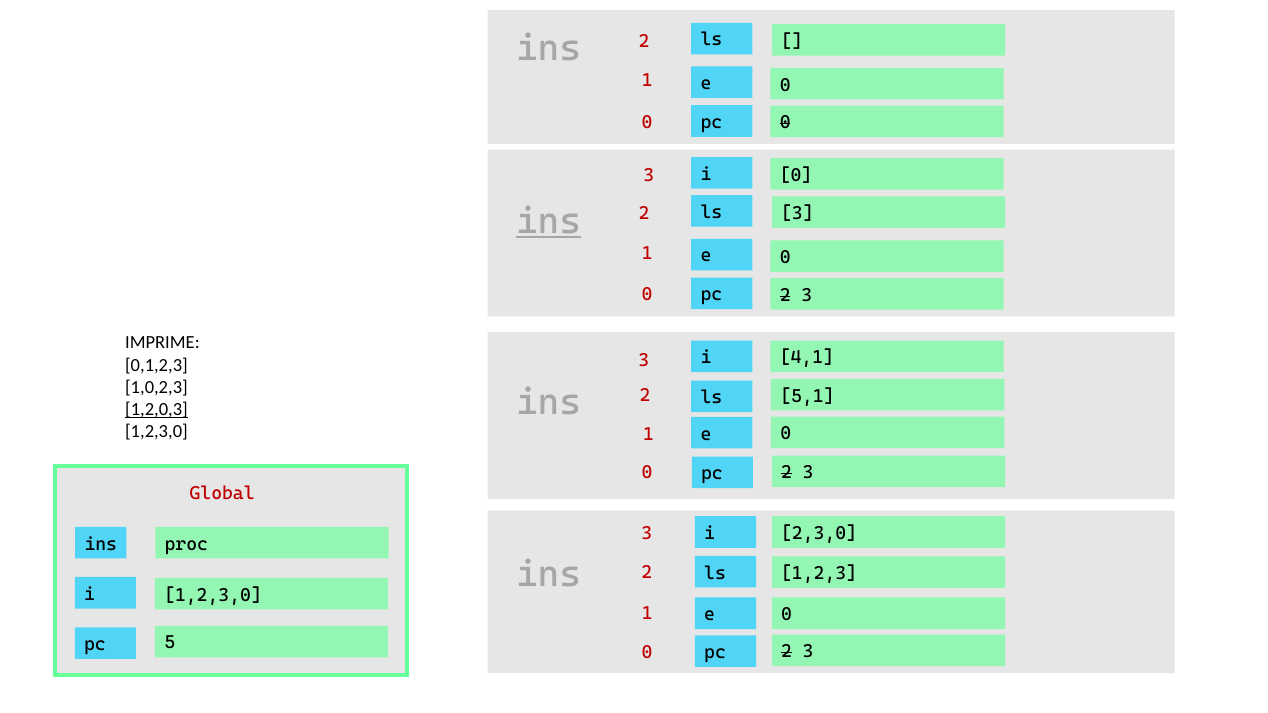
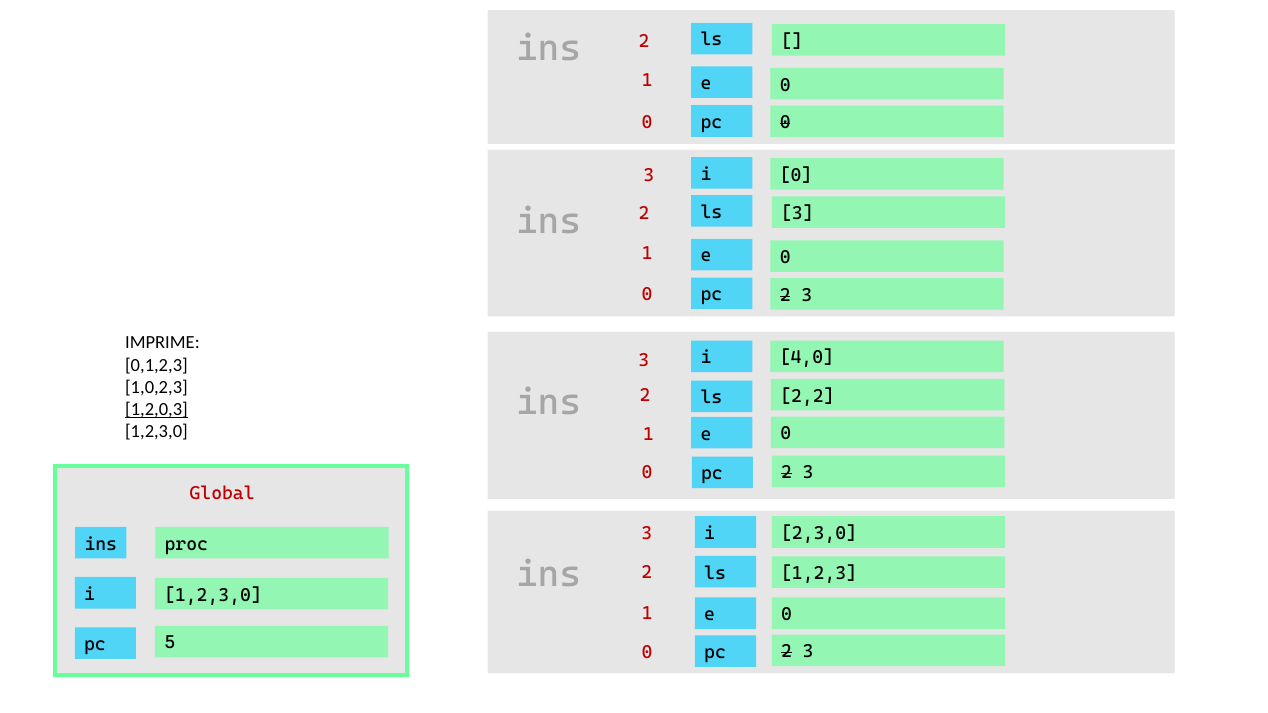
ins at (549, 221) underline: present -> none
4,1: 4,1 -> 4,0
5,1: 5,1 -> 2,2
